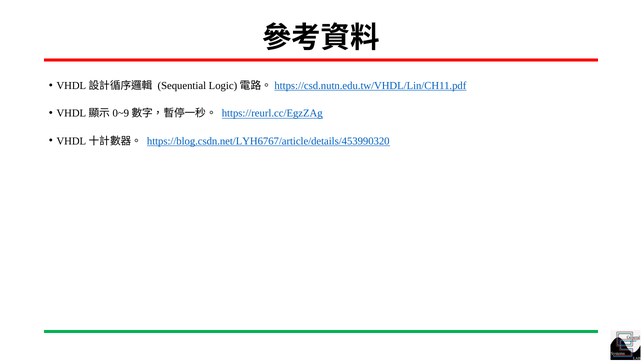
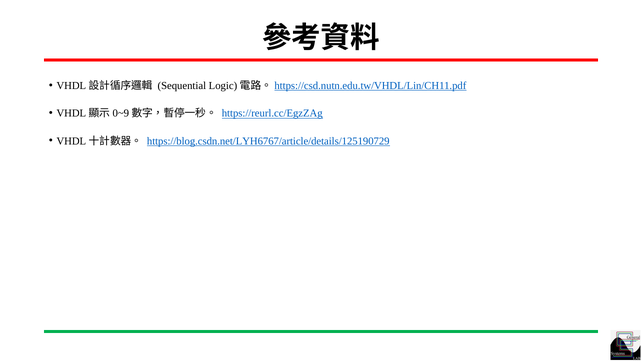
https://blog.csdn.net/LYH6767/article/details/453990320: https://blog.csdn.net/LYH6767/article/details/453990320 -> https://blog.csdn.net/LYH6767/article/details/125190729
